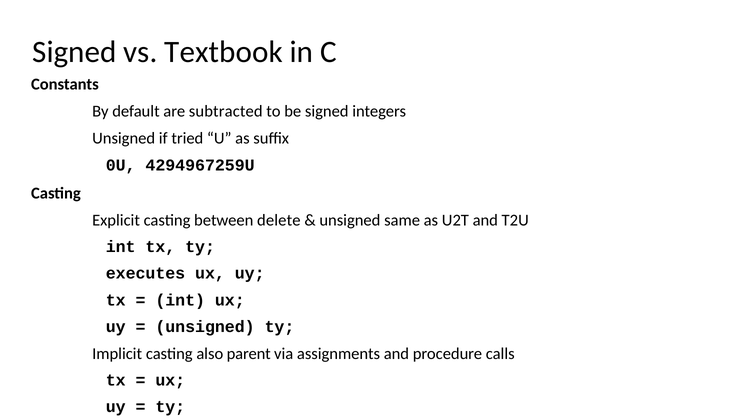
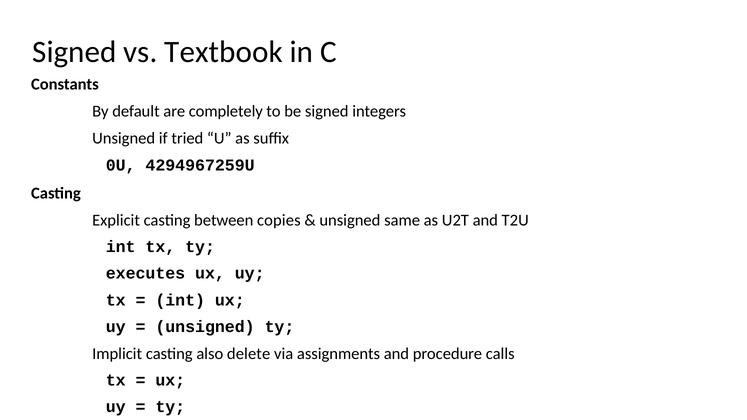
subtracted: subtracted -> completely
delete: delete -> copies
parent: parent -> delete
